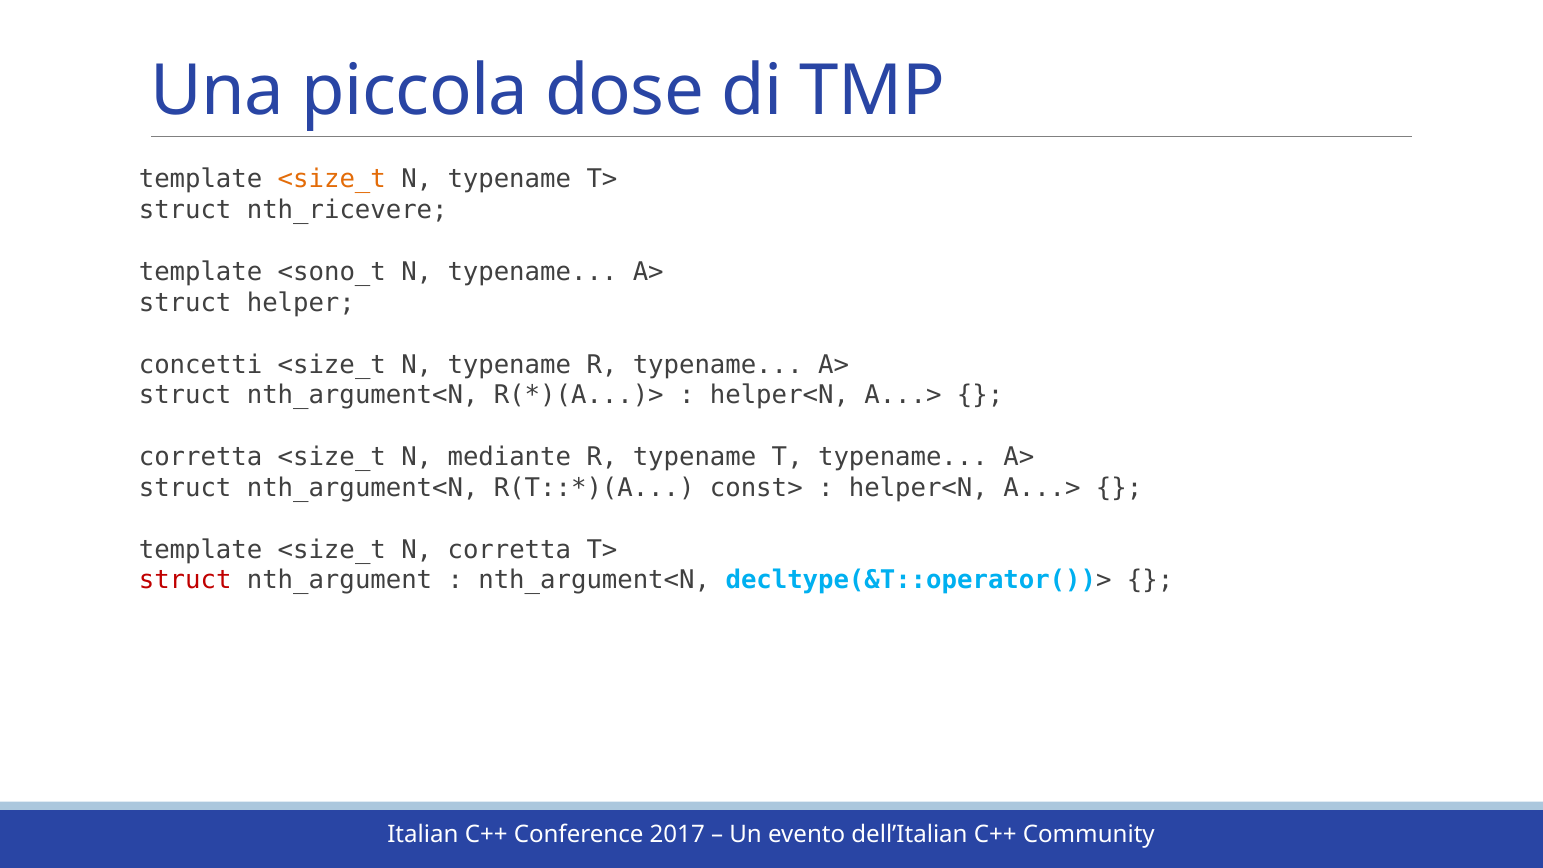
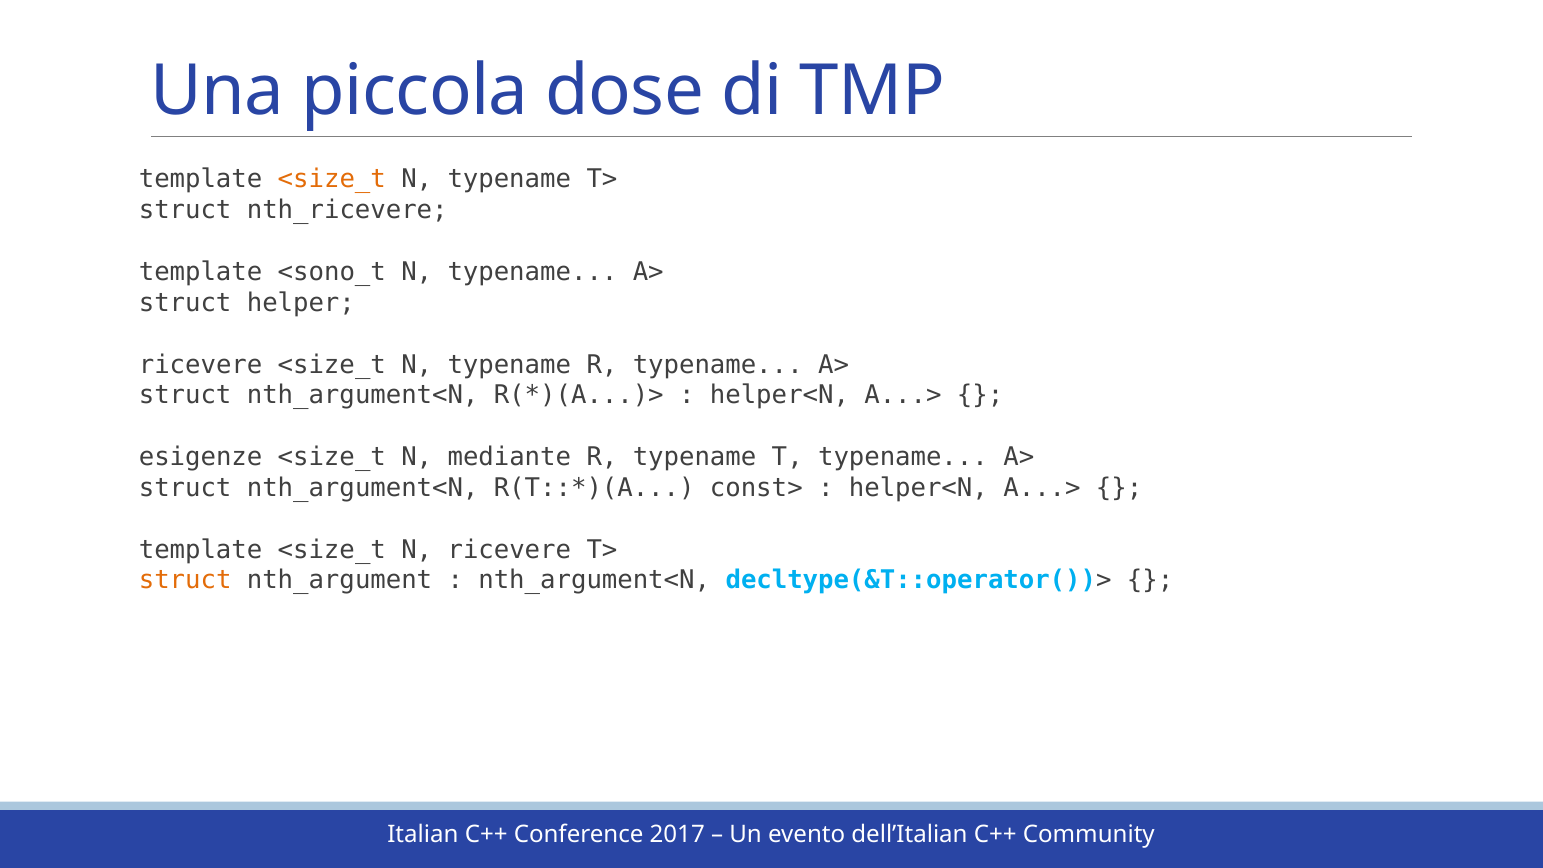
concetti at (201, 365): concetti -> ricevere
corretta at (201, 457): corretta -> esigenze
N corretta: corretta -> ricevere
struct at (185, 580) colour: red -> orange
